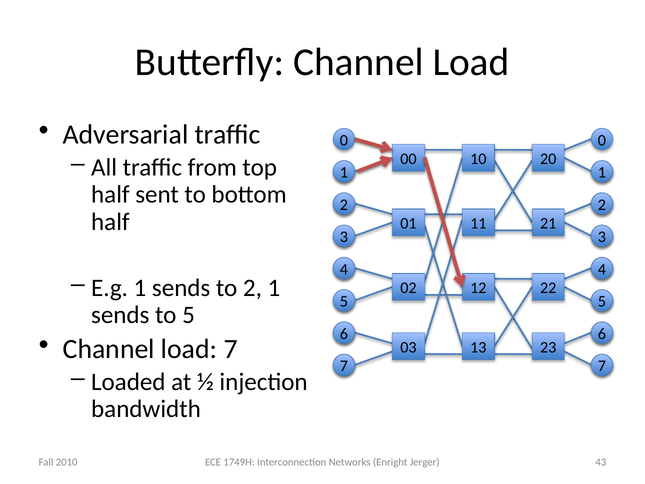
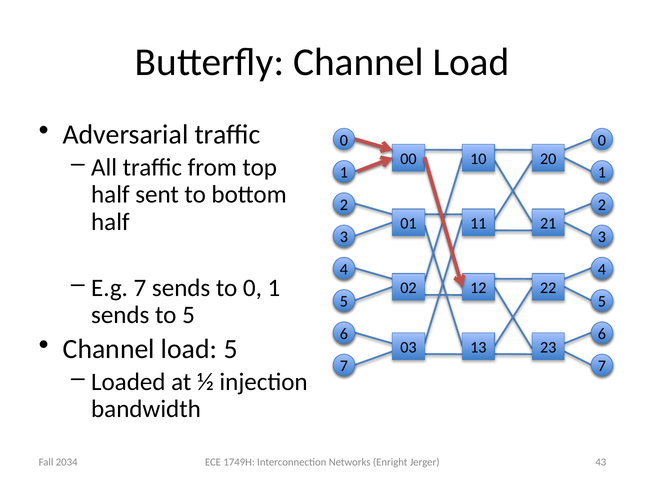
E.g 1: 1 -> 7
to 2: 2 -> 0
load 7: 7 -> 5
2010: 2010 -> 2034
